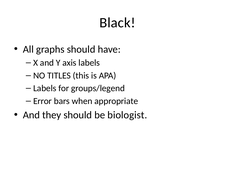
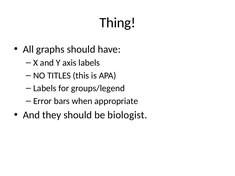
Black: Black -> Thing
